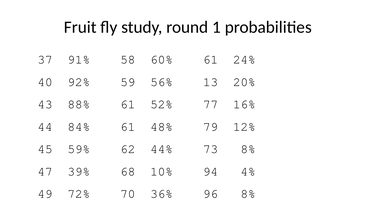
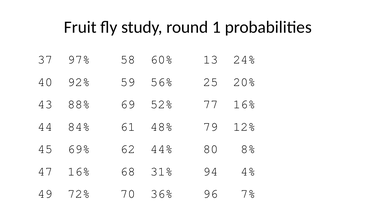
91%: 91% -> 97%
60% 61: 61 -> 13
13: 13 -> 25
88% 61: 61 -> 69
59%: 59% -> 69%
73: 73 -> 80
47 39%: 39% -> 16%
10%: 10% -> 31%
96 8%: 8% -> 7%
